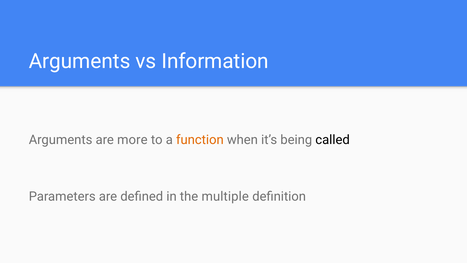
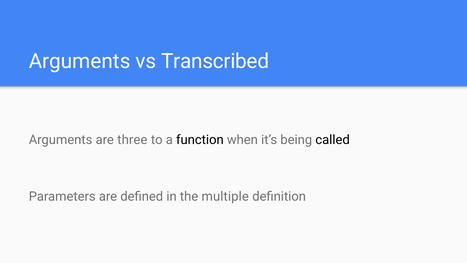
Information: Information -> Transcribed
more: more -> three
function colour: orange -> black
